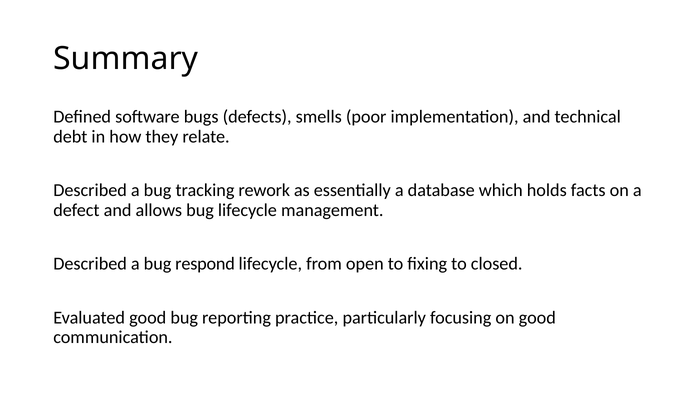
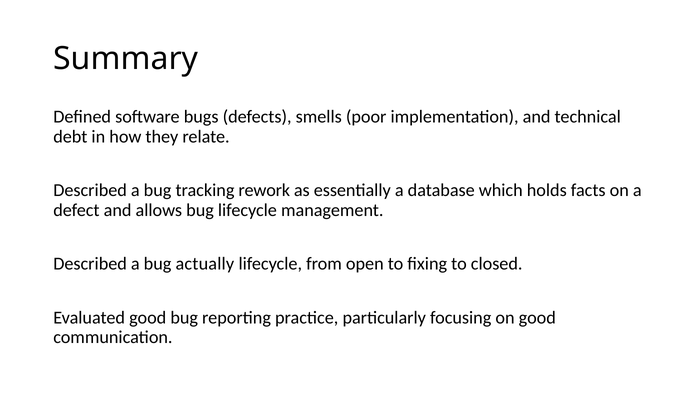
respond: respond -> actually
